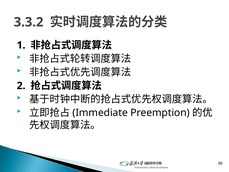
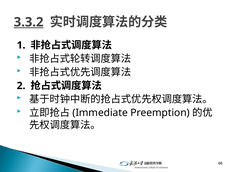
3.3.2 underline: none -> present
